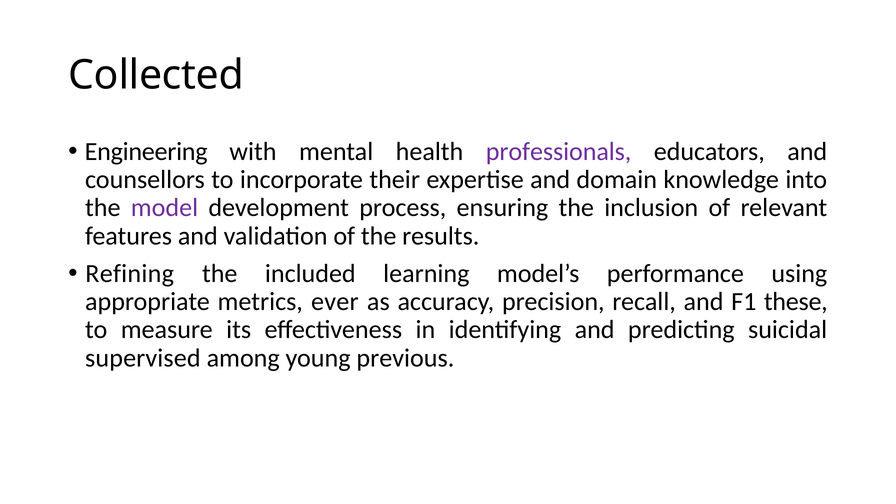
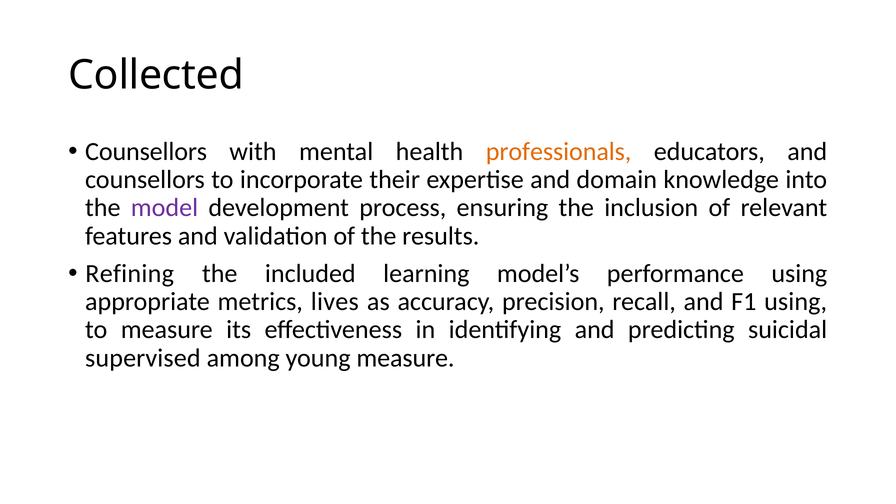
Engineering at (146, 151): Engineering -> Counsellors
professionals colour: purple -> orange
ever: ever -> lives
F1 these: these -> using
young previous: previous -> measure
